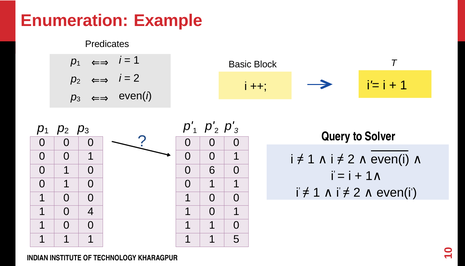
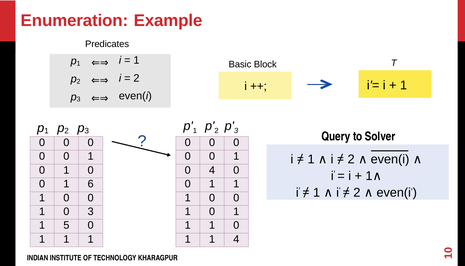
0 6: 6 -> 4
0 at (91, 184): 0 -> 6
0 4: 4 -> 3
0 at (66, 225): 0 -> 5
1 5: 5 -> 4
